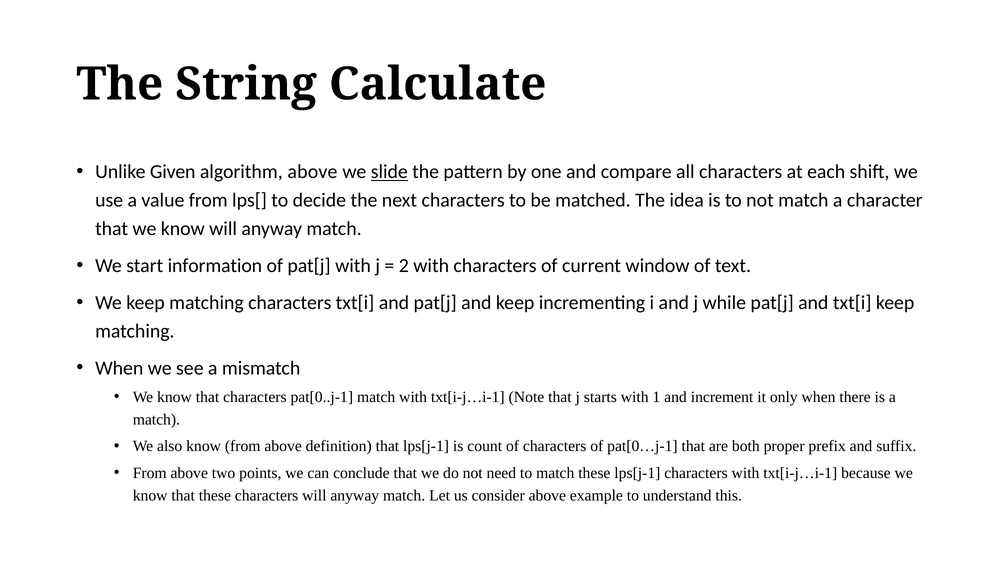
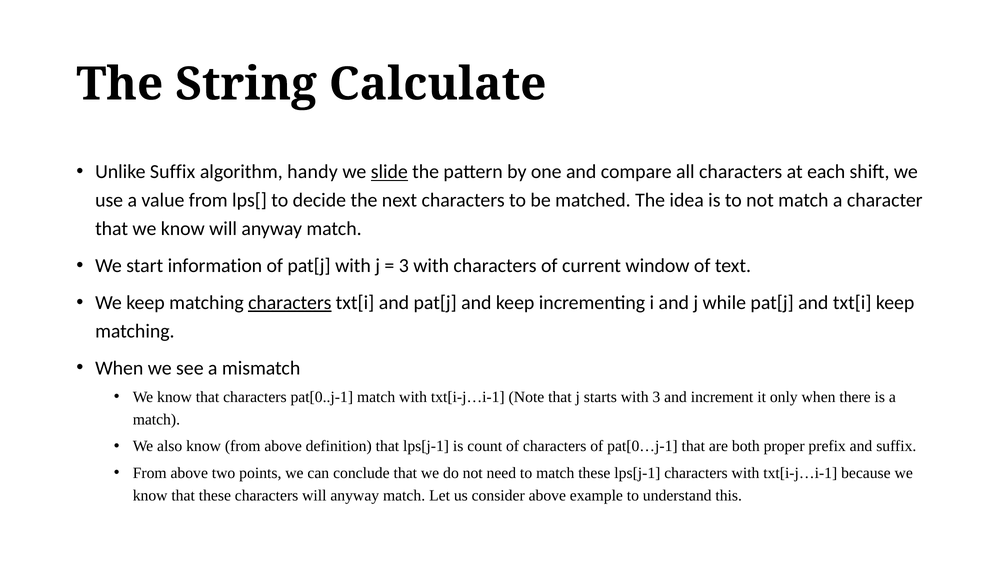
Unlike Given: Given -> Suffix
algorithm above: above -> handy
2 at (404, 266): 2 -> 3
characters at (290, 303) underline: none -> present
with 1: 1 -> 3
